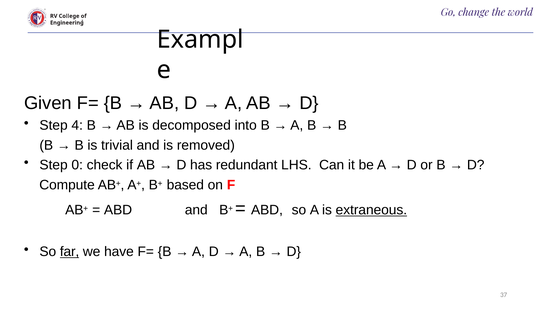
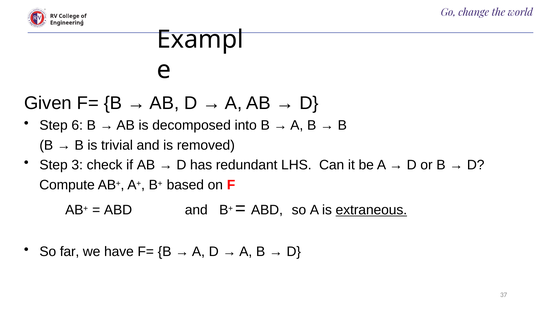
4: 4 -> 6
0: 0 -> 3
far underline: present -> none
